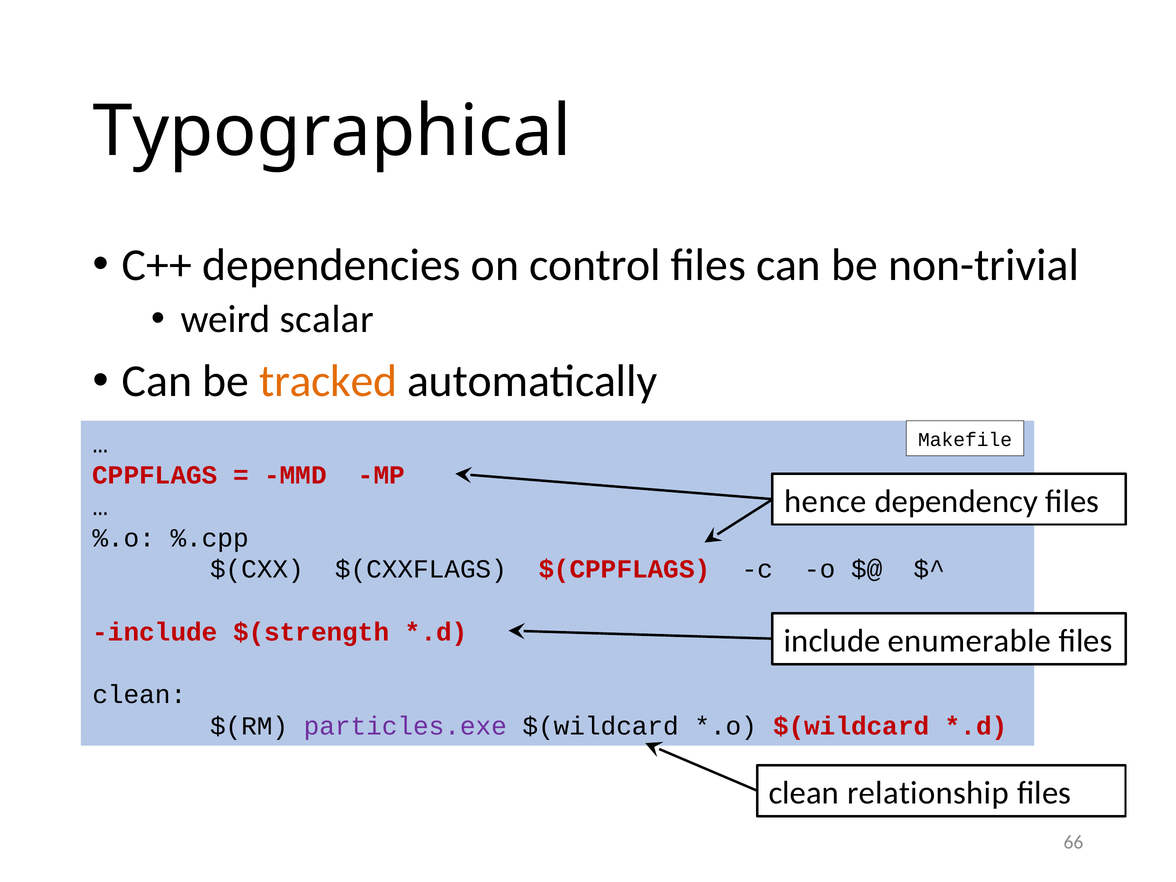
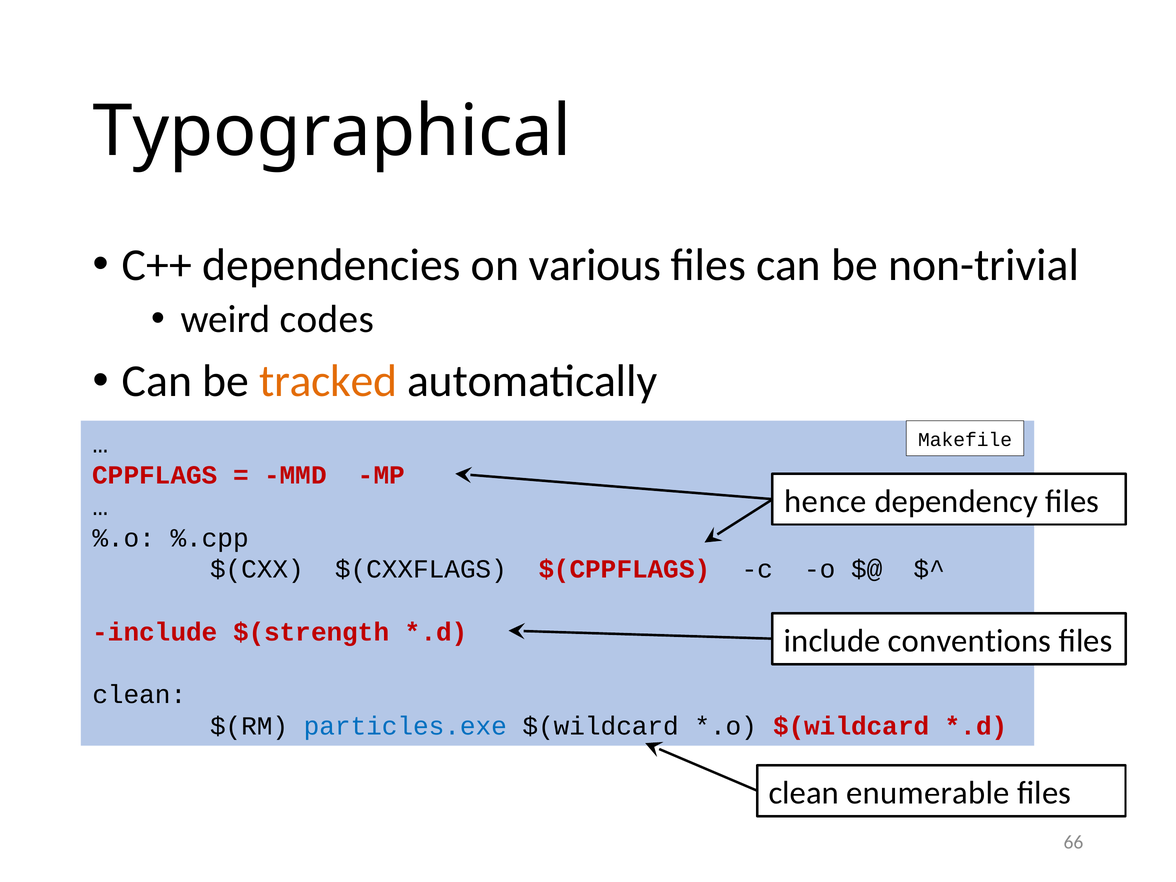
control: control -> various
scalar: scalar -> codes
enumerable: enumerable -> conventions
particles.exe colour: purple -> blue
relationship: relationship -> enumerable
